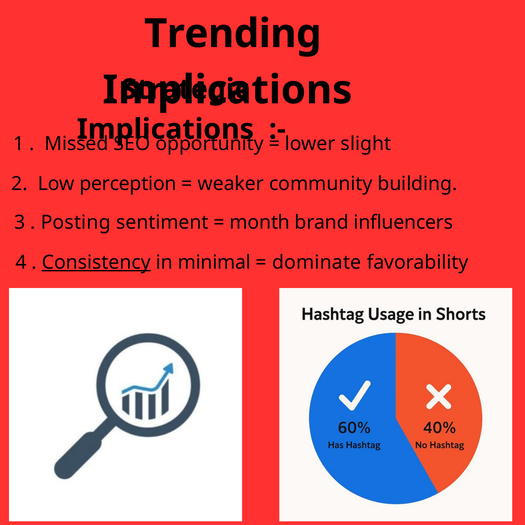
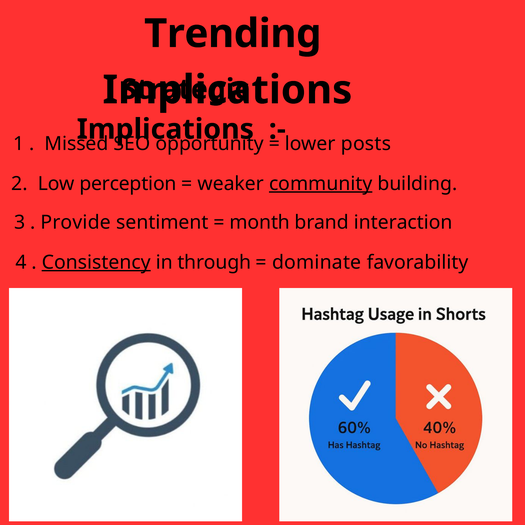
slight: slight -> posts
community underline: none -> present
Posting: Posting -> Provide
influencers: influencers -> interaction
minimal: minimal -> through
